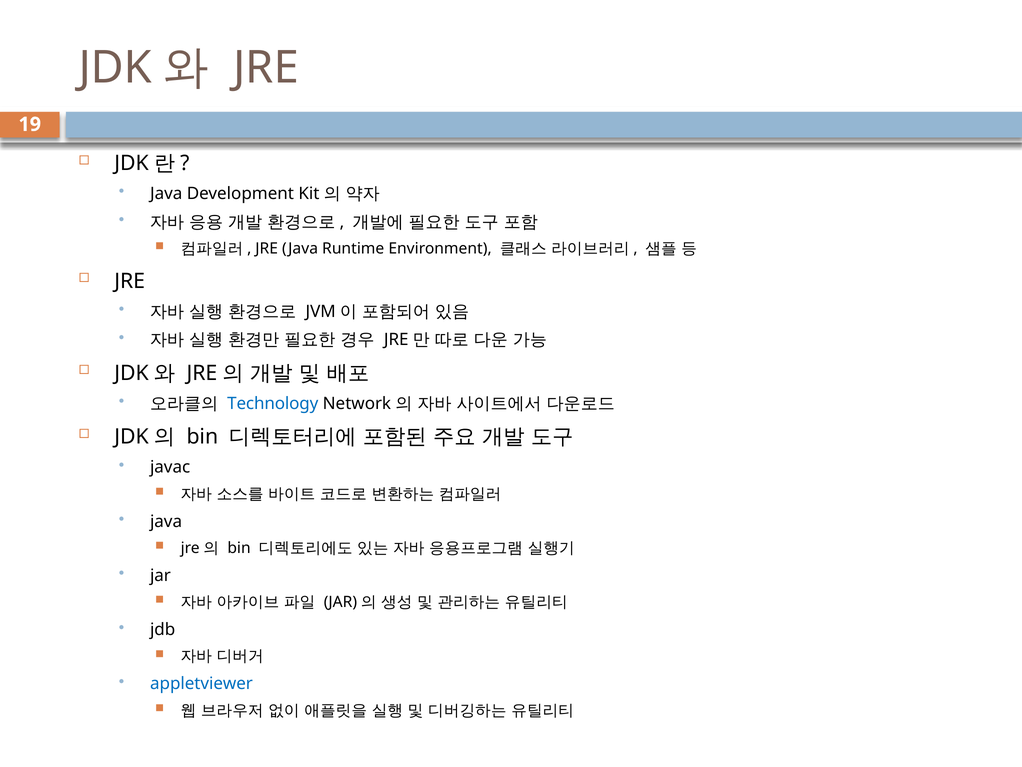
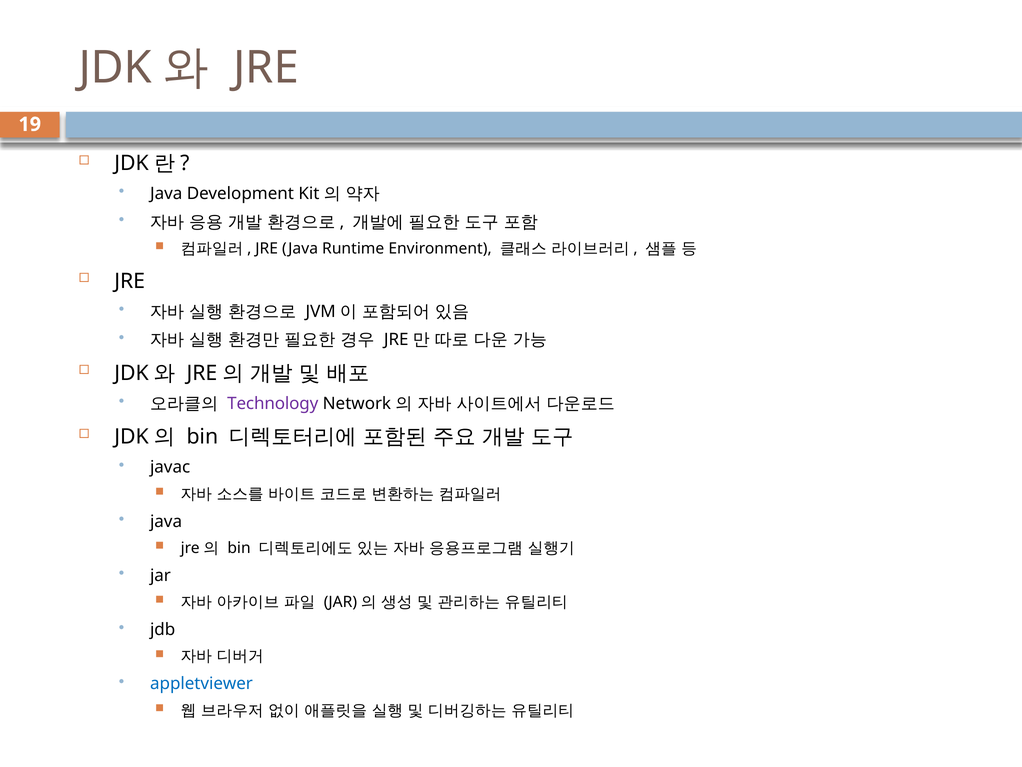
Technology colour: blue -> purple
